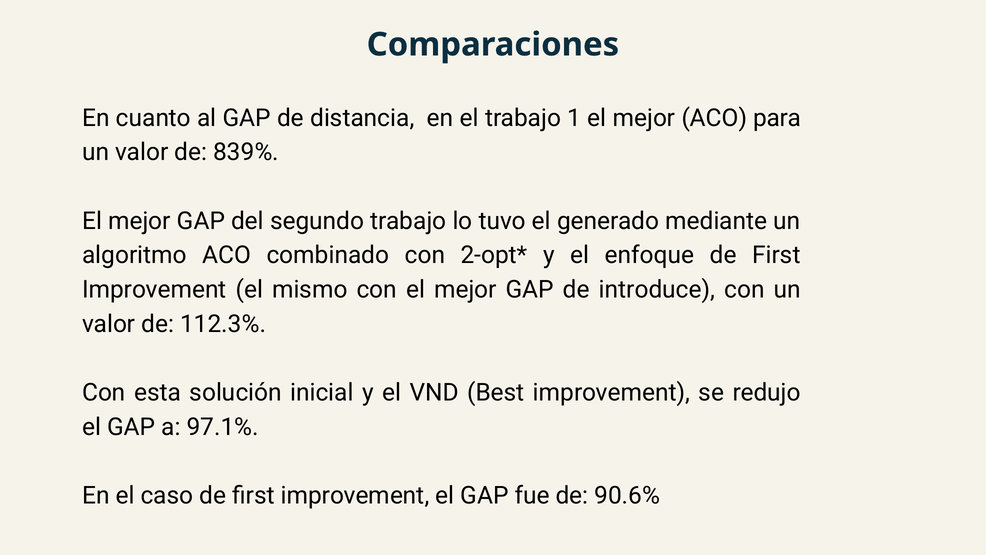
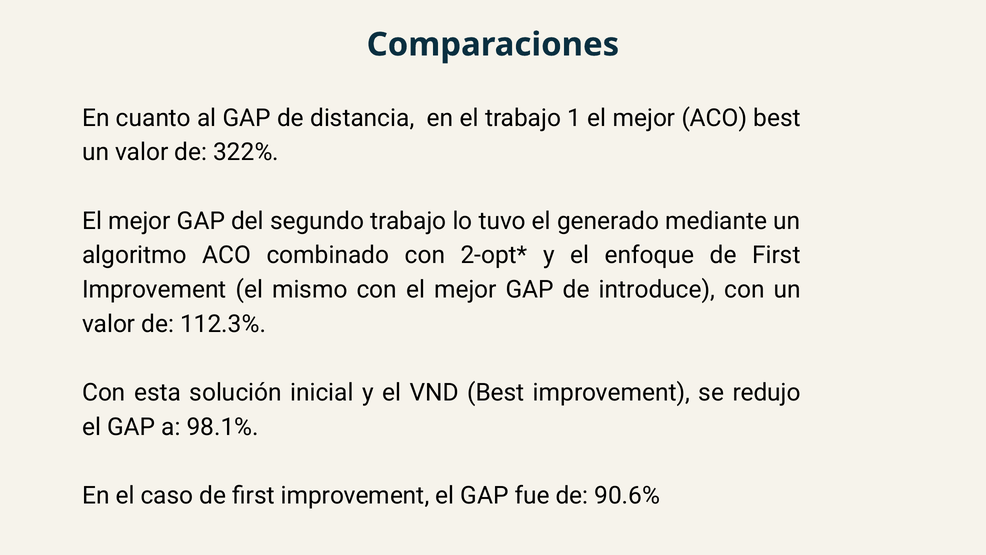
ACO para: para -> best
839%: 839% -> 322%
97.1%: 97.1% -> 98.1%
